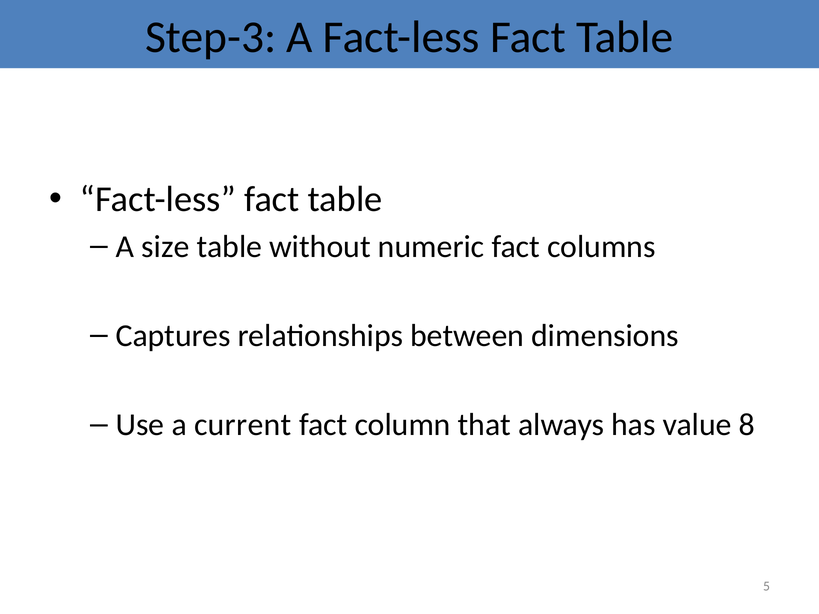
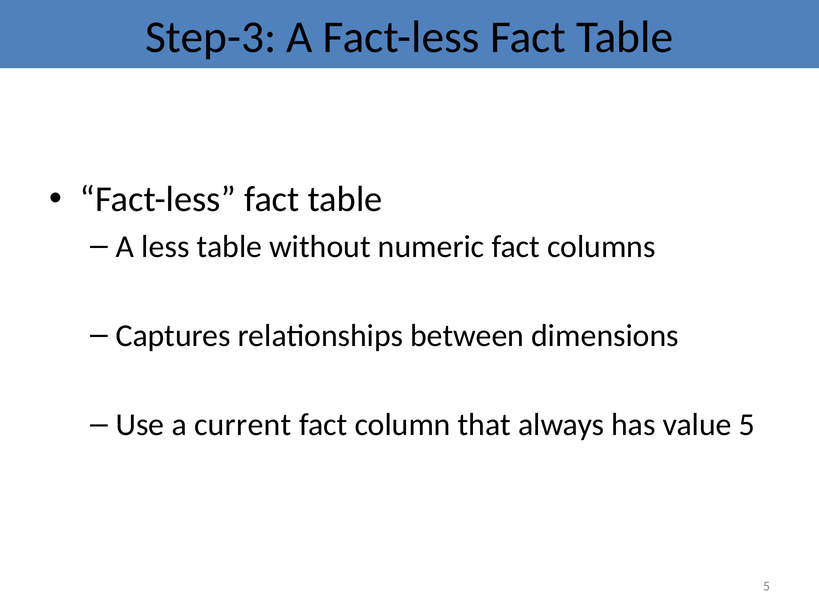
size: size -> less
value 8: 8 -> 5
